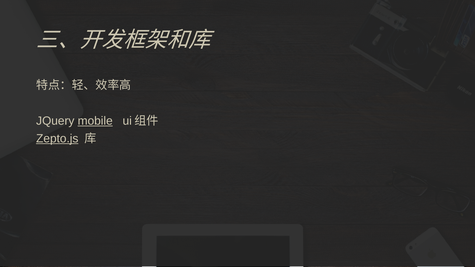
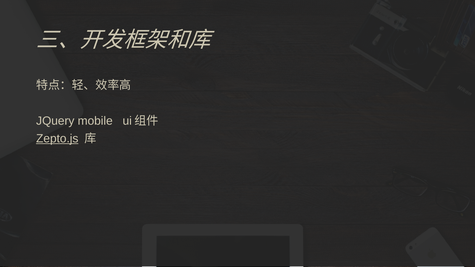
mobile underline: present -> none
